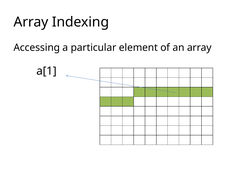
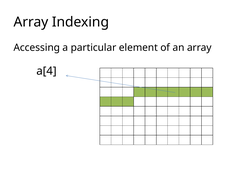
a[1: a[1 -> a[4
